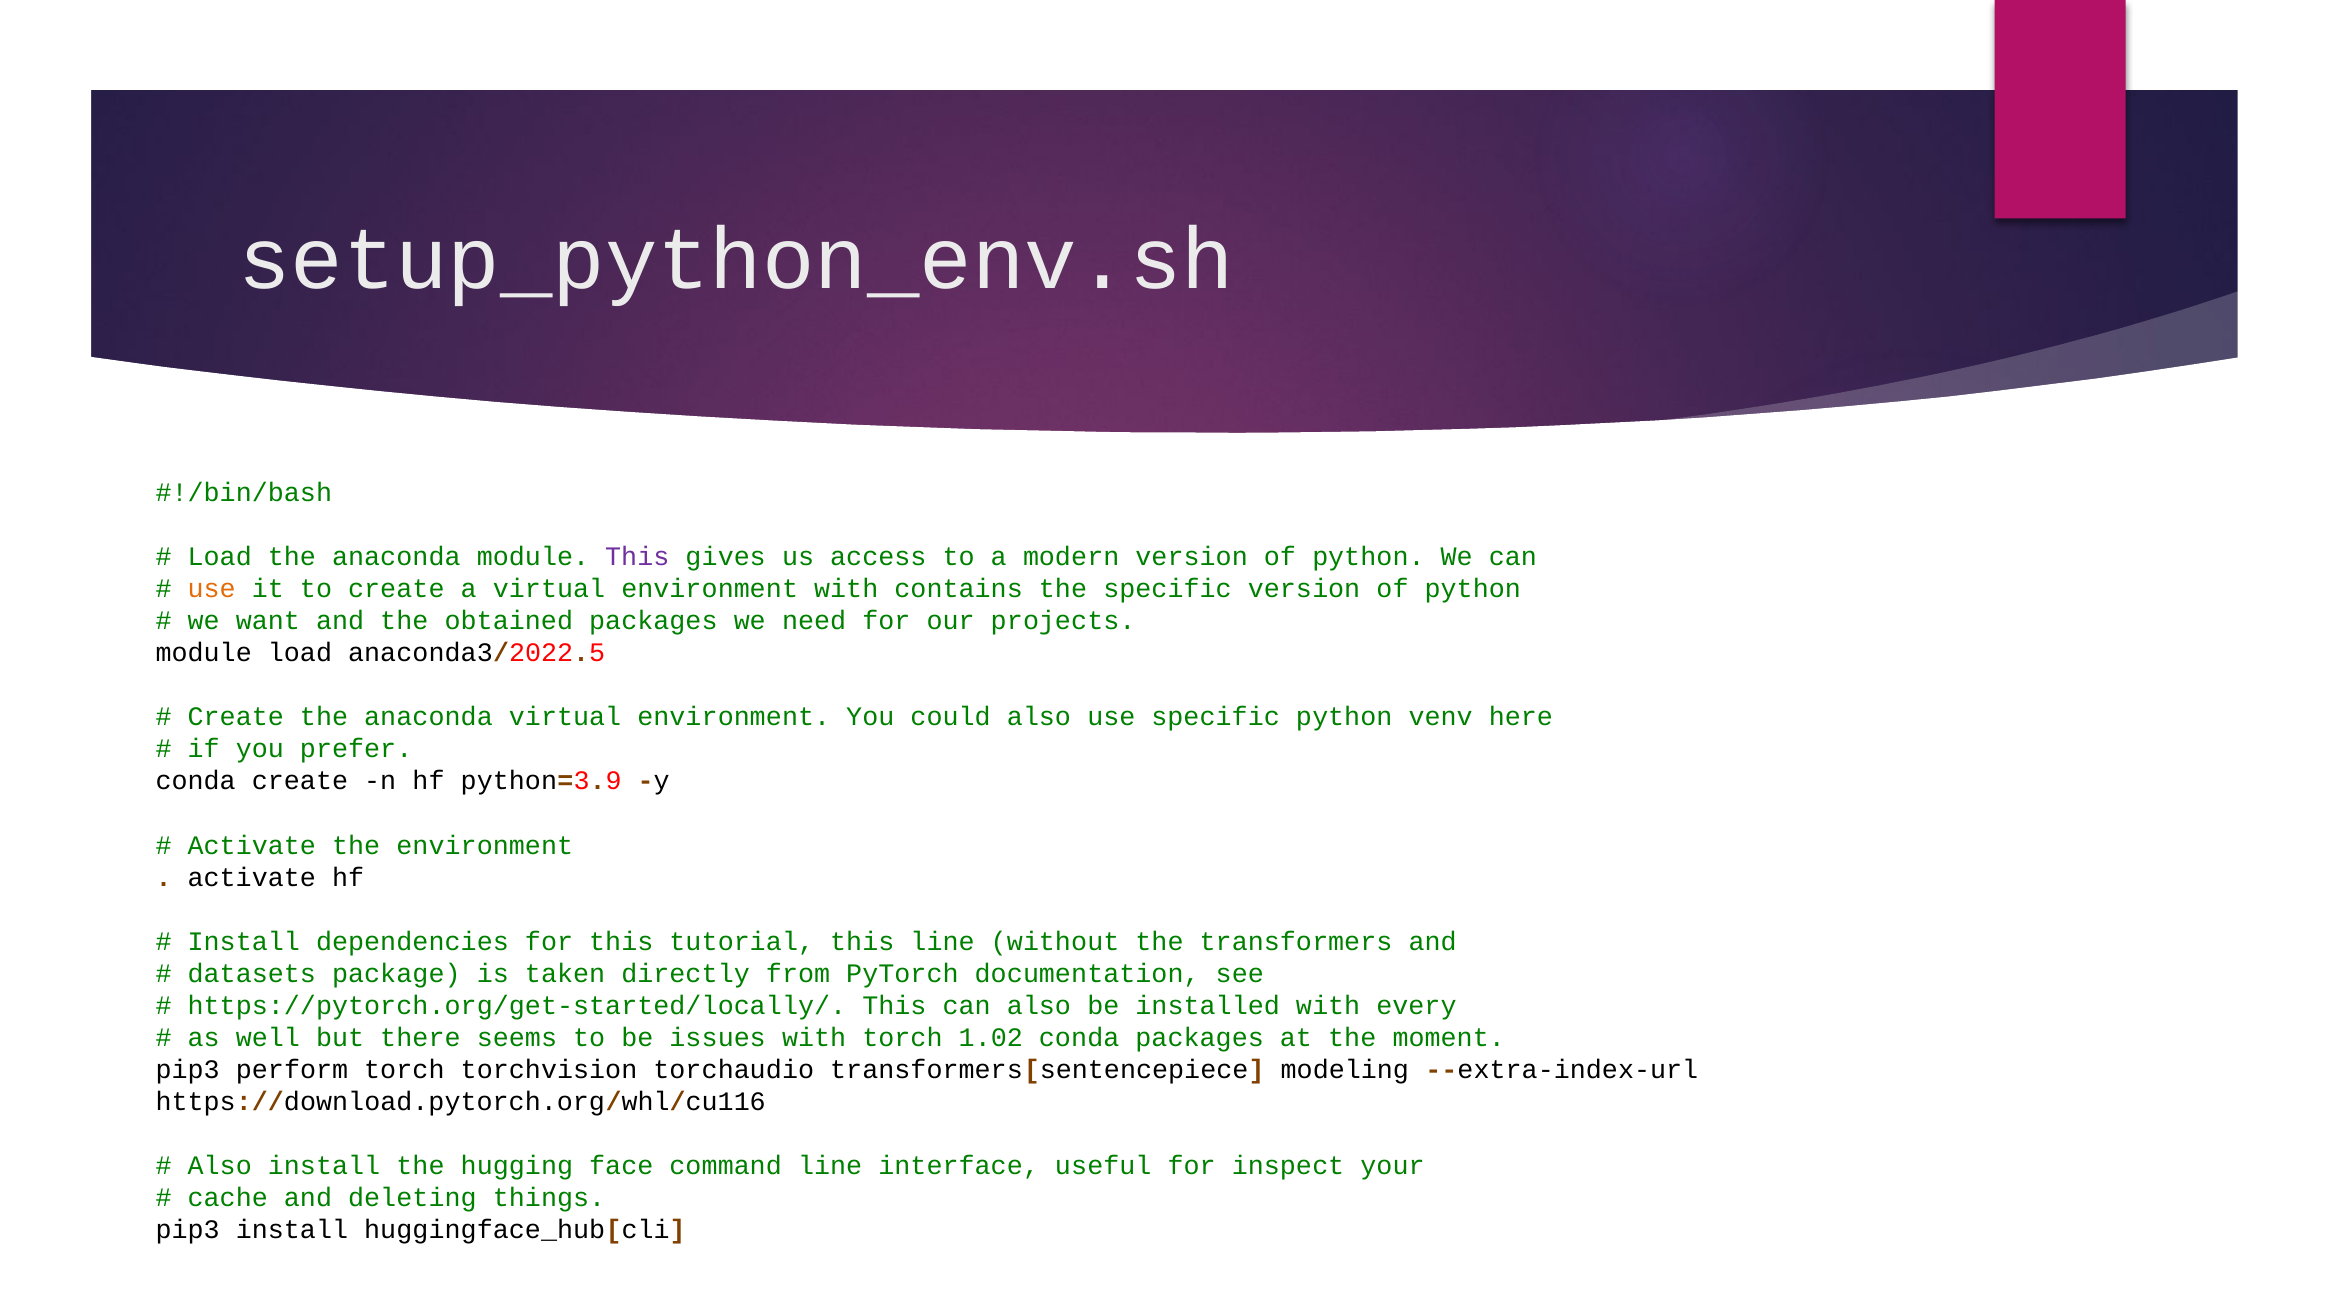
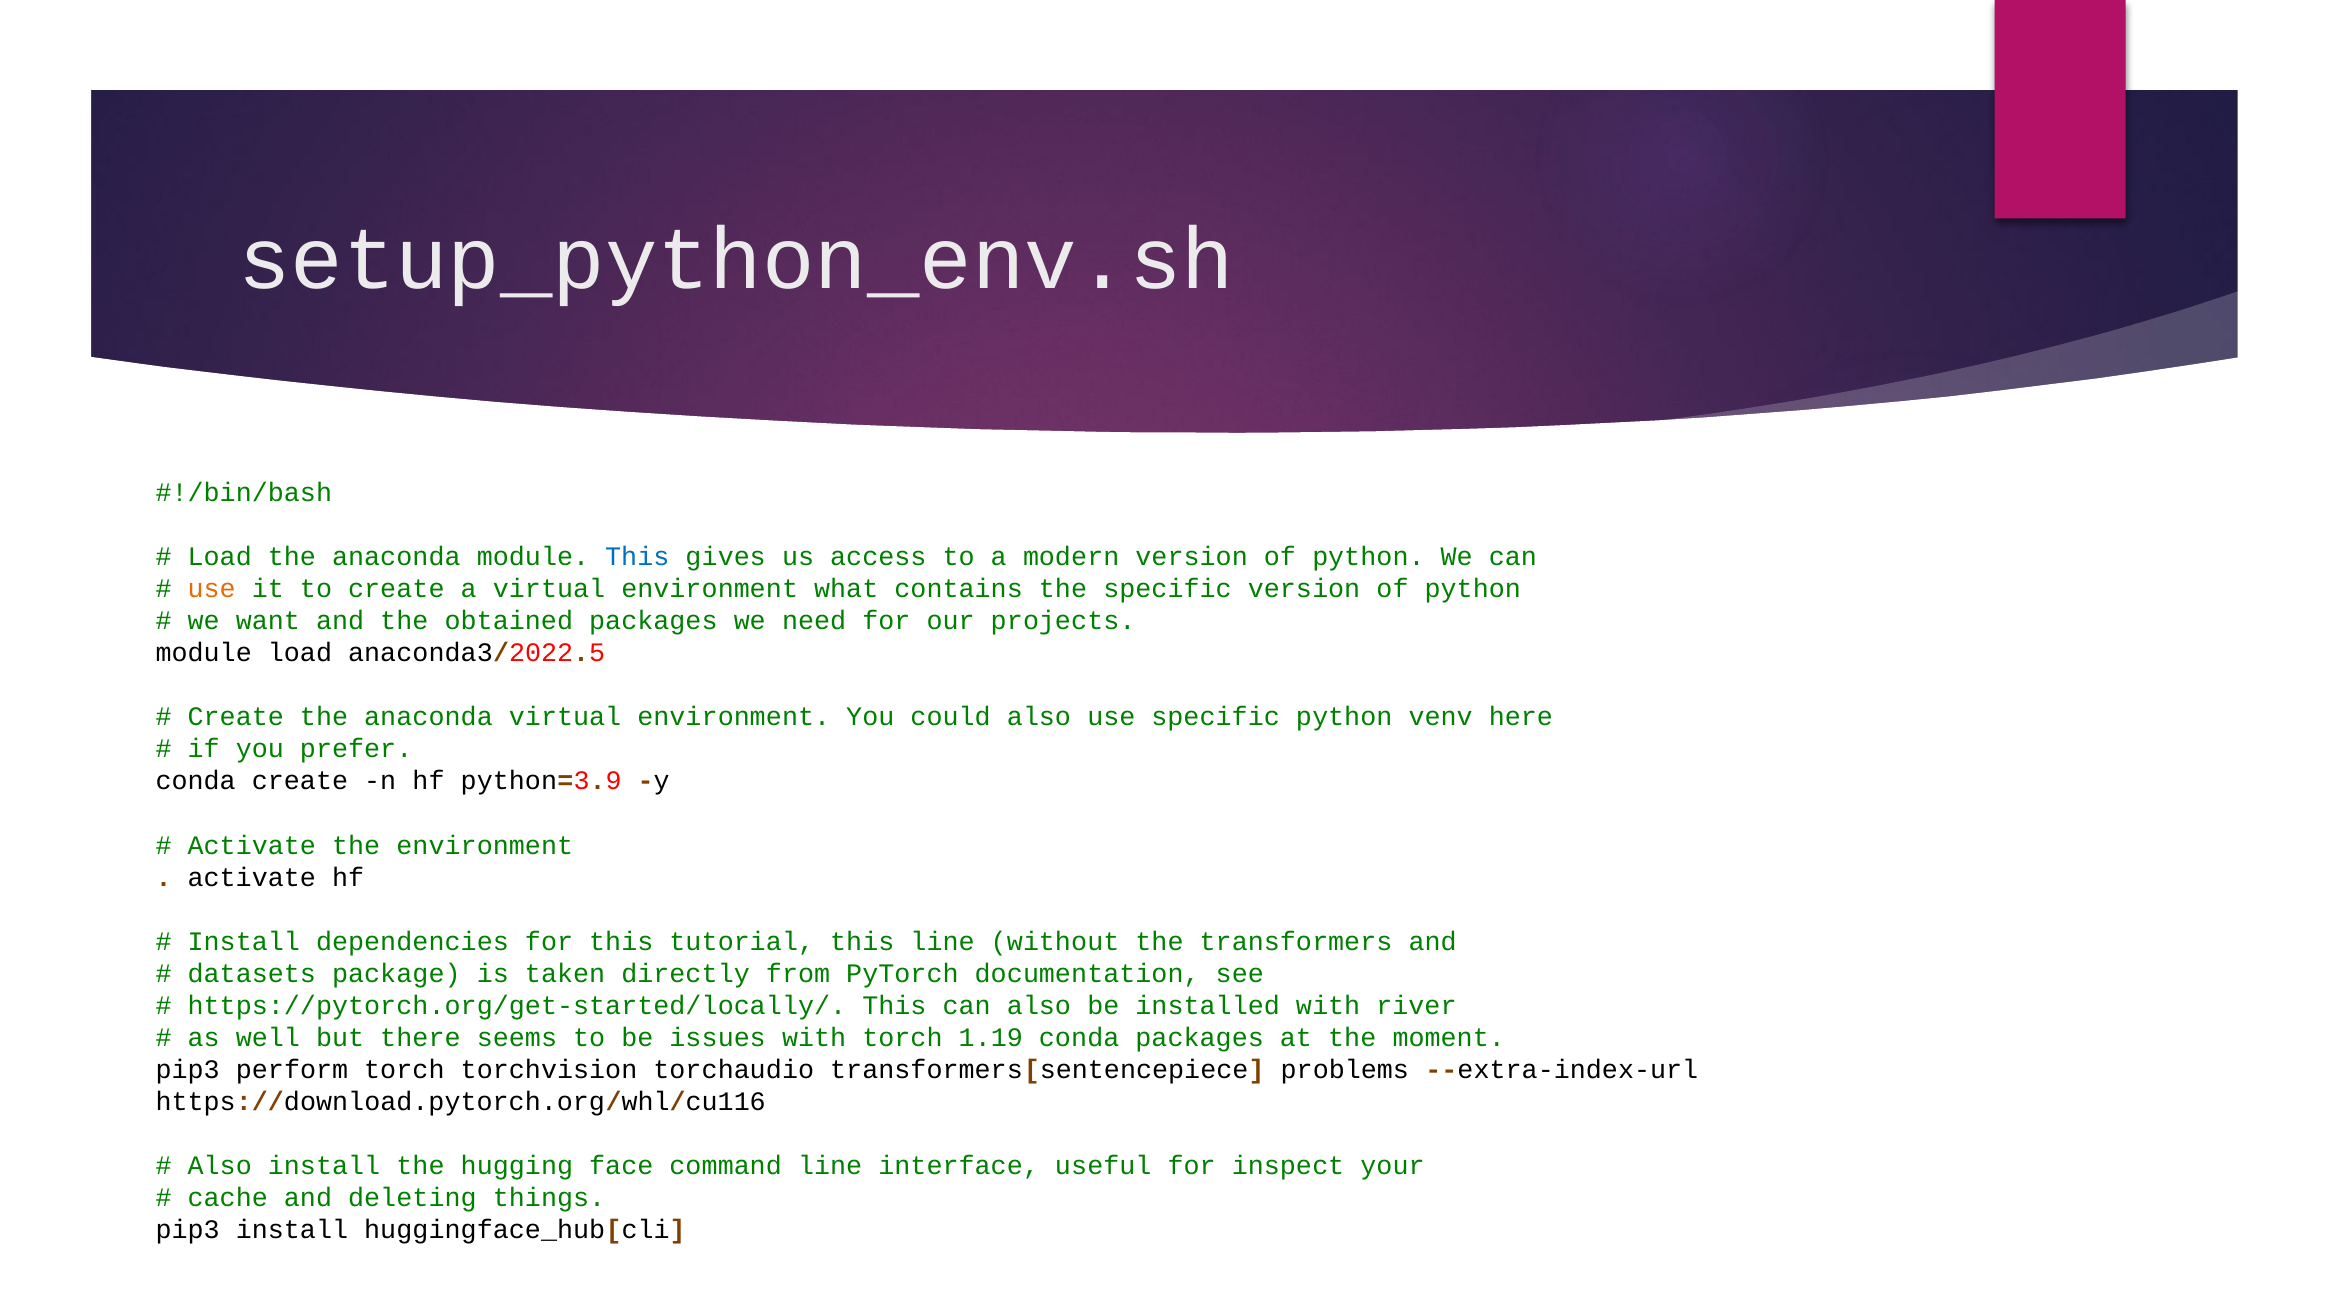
This at (637, 557) colour: purple -> blue
environment with: with -> what
every: every -> river
1.02: 1.02 -> 1.19
modeling: modeling -> problems
